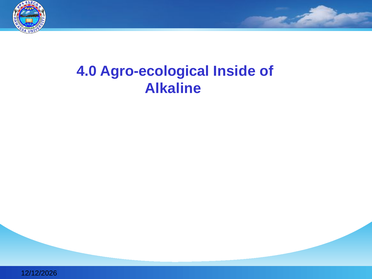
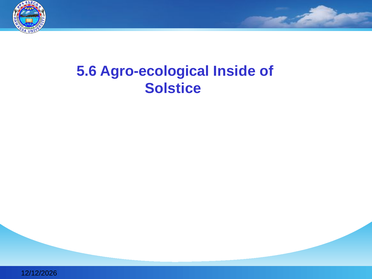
4.0: 4.0 -> 5.6
Alkaline: Alkaline -> Solstice
